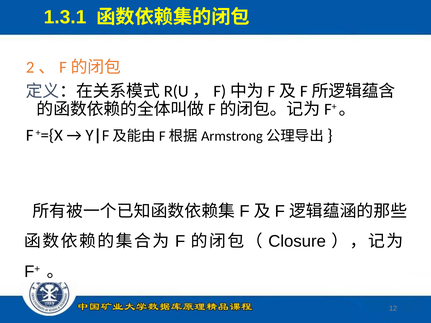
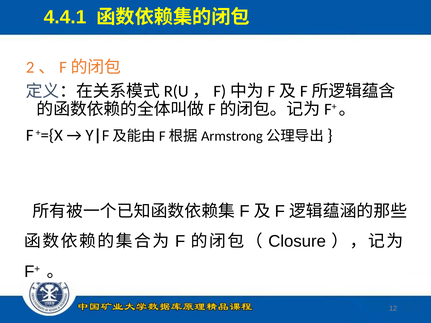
1.3.1: 1.3.1 -> 4.4.1
